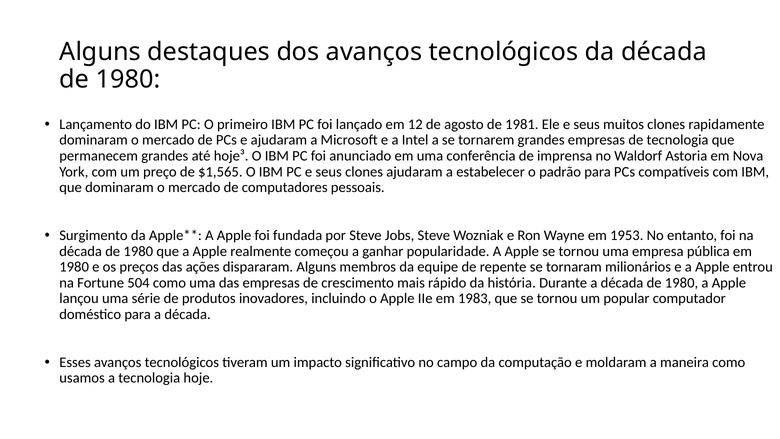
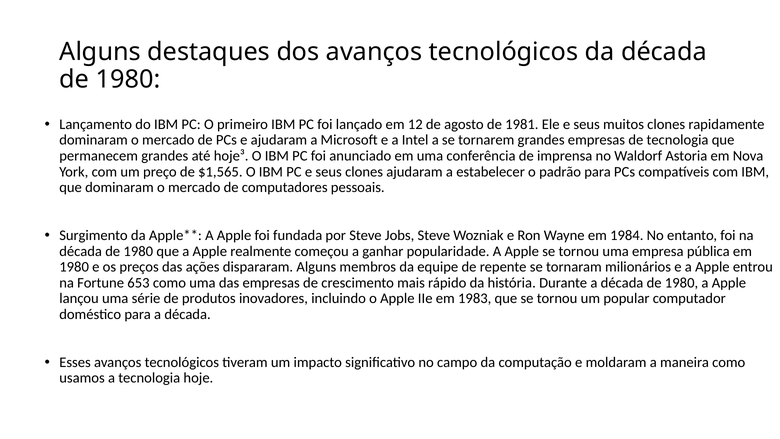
1953: 1953 -> 1984
504: 504 -> 653
